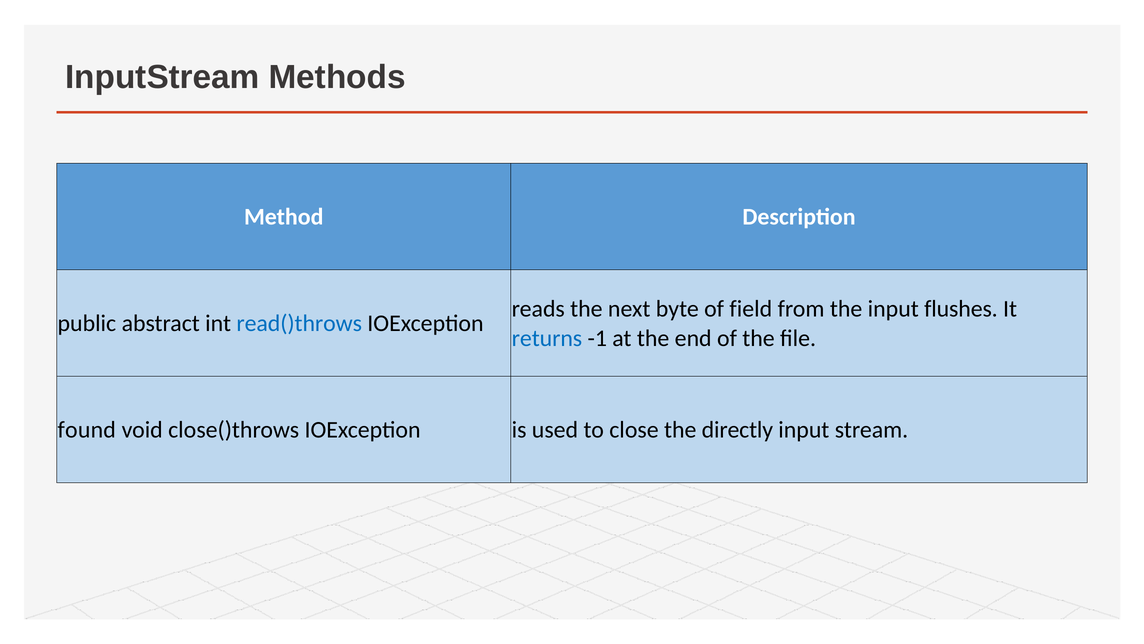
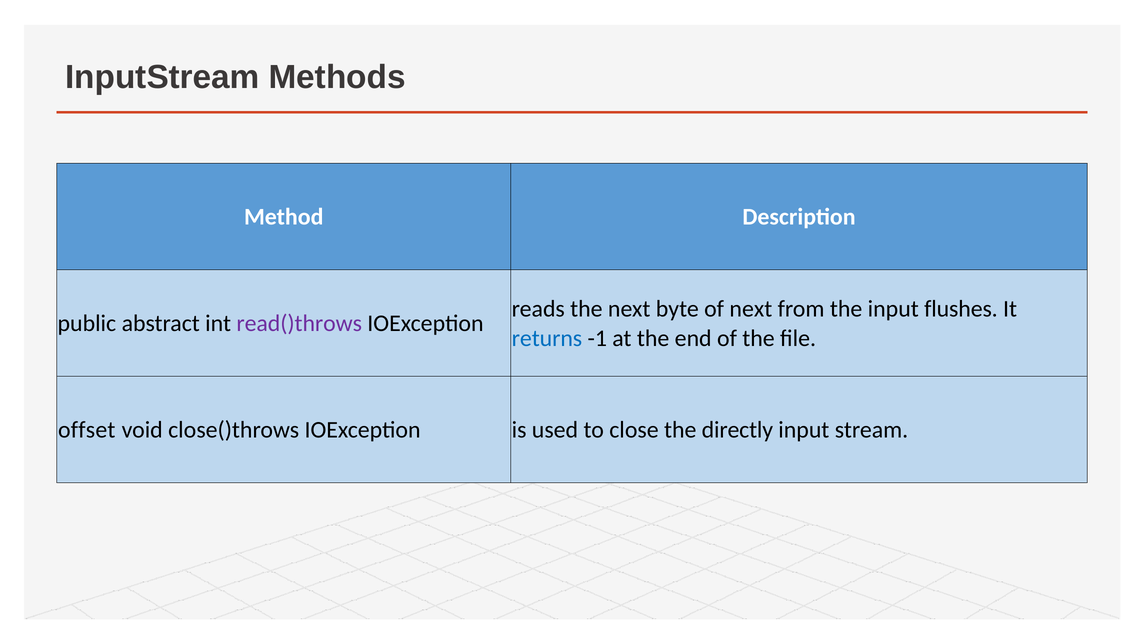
of field: field -> next
read()throws colour: blue -> purple
found: found -> offset
